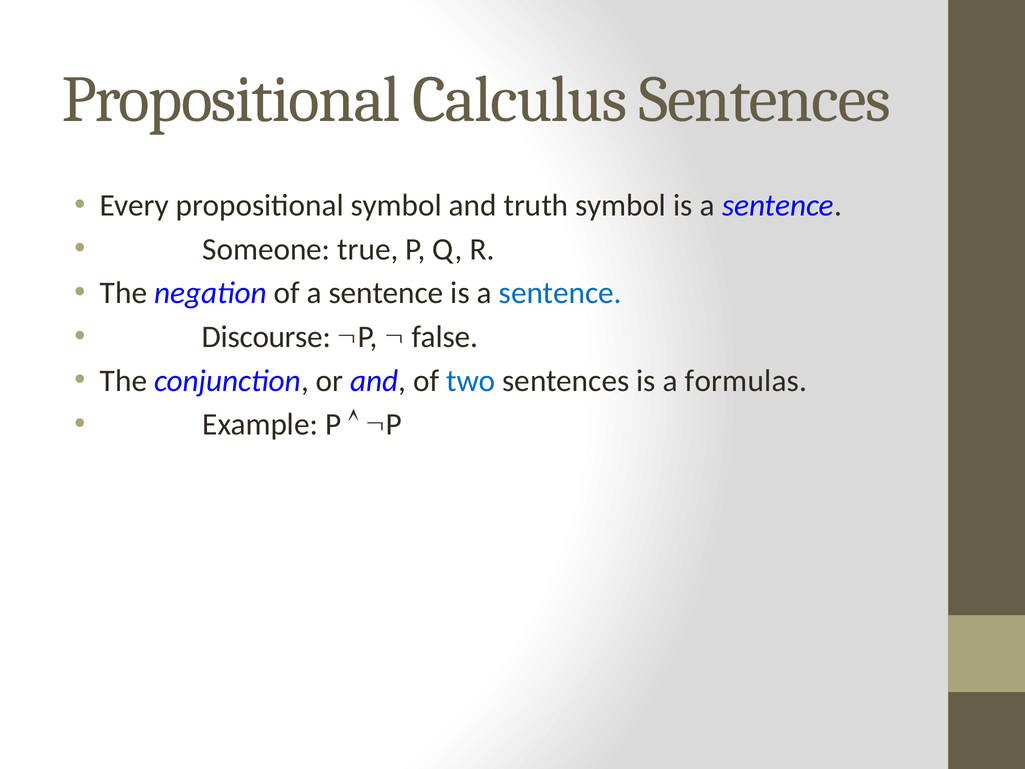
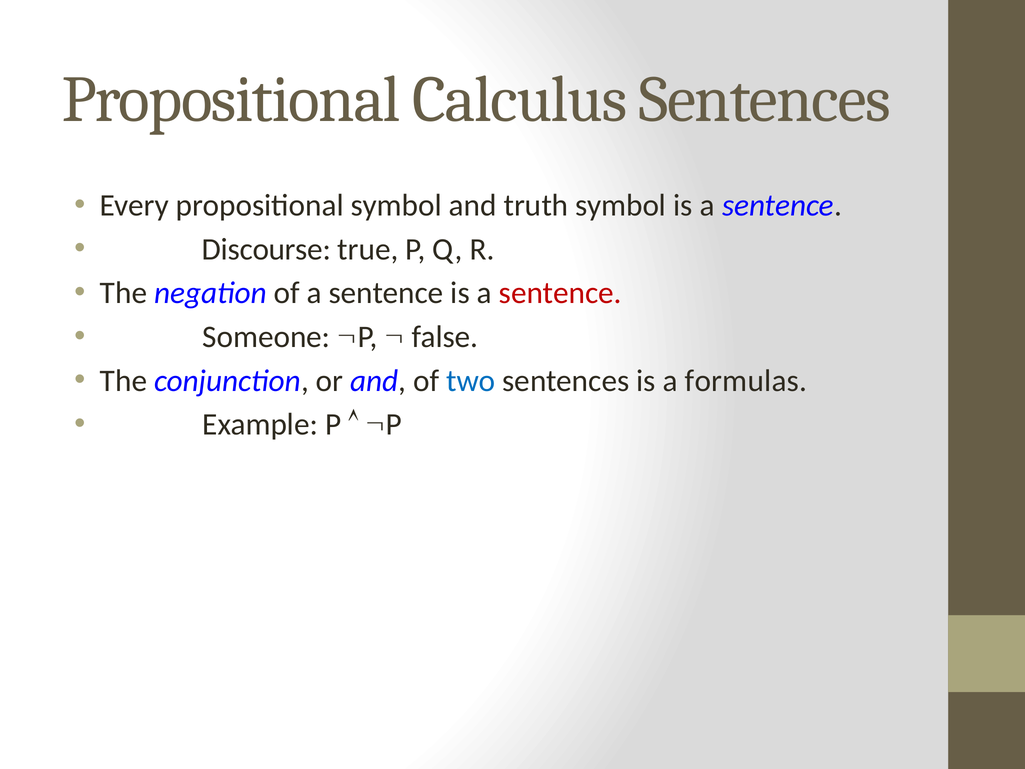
Someone: Someone -> Discourse
sentence at (560, 293) colour: blue -> red
Discourse: Discourse -> Someone
